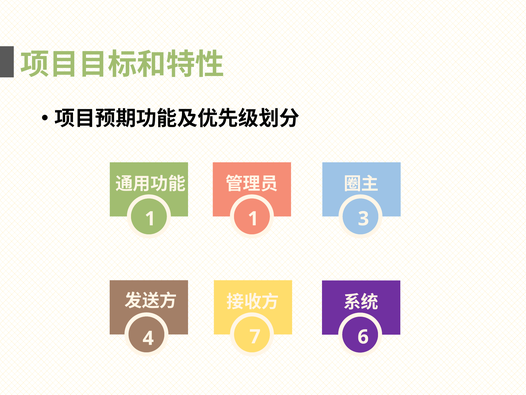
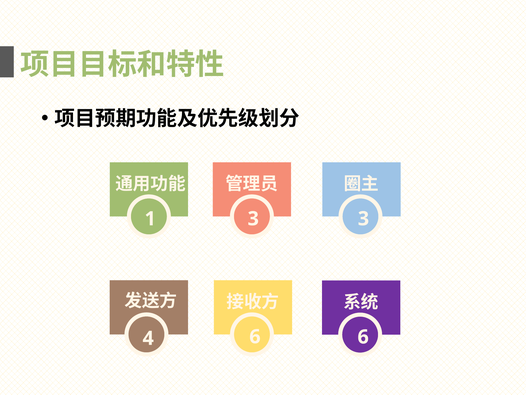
1 1: 1 -> 3
4 7: 7 -> 6
